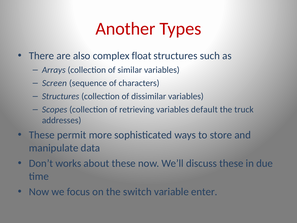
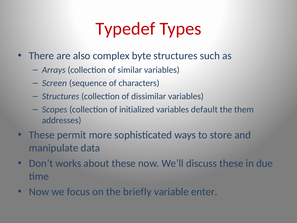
Another: Another -> Typedef
float: float -> byte
retrieving: retrieving -> initialized
truck: truck -> them
switch: switch -> briefly
